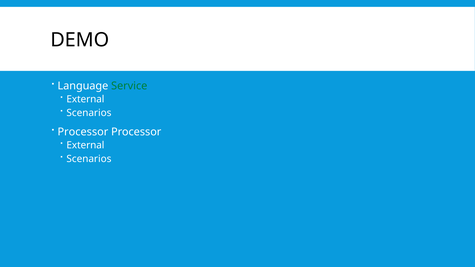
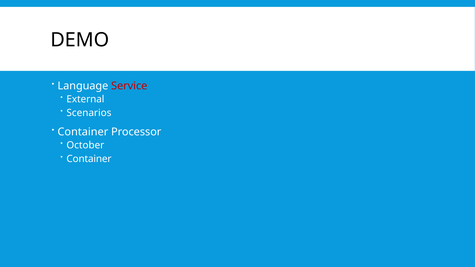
Service colour: green -> red
Processor at (83, 132): Processor -> Container
External at (85, 145): External -> October
Scenarios at (89, 159): Scenarios -> Container
